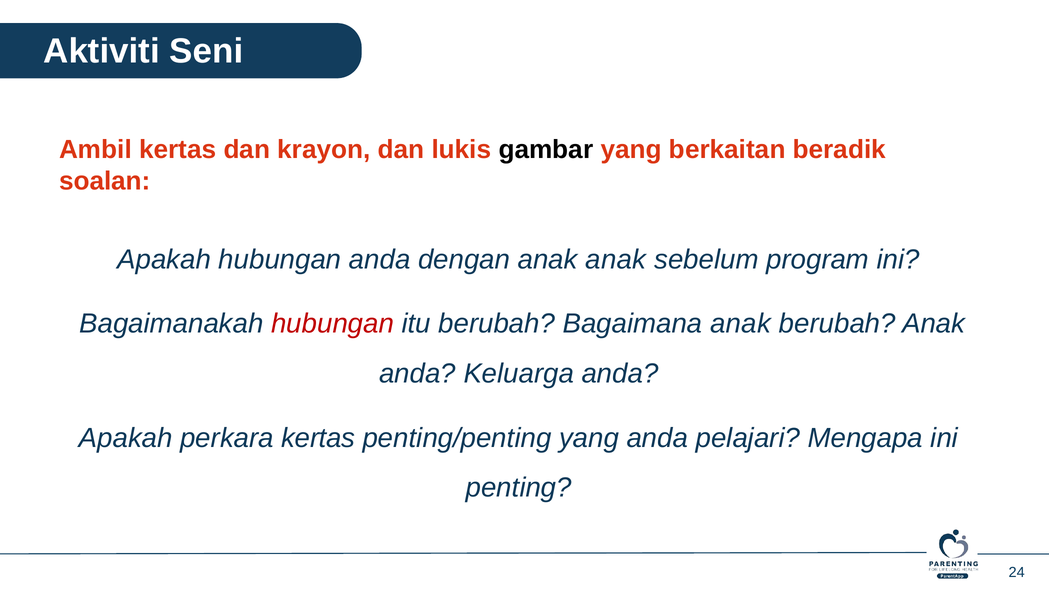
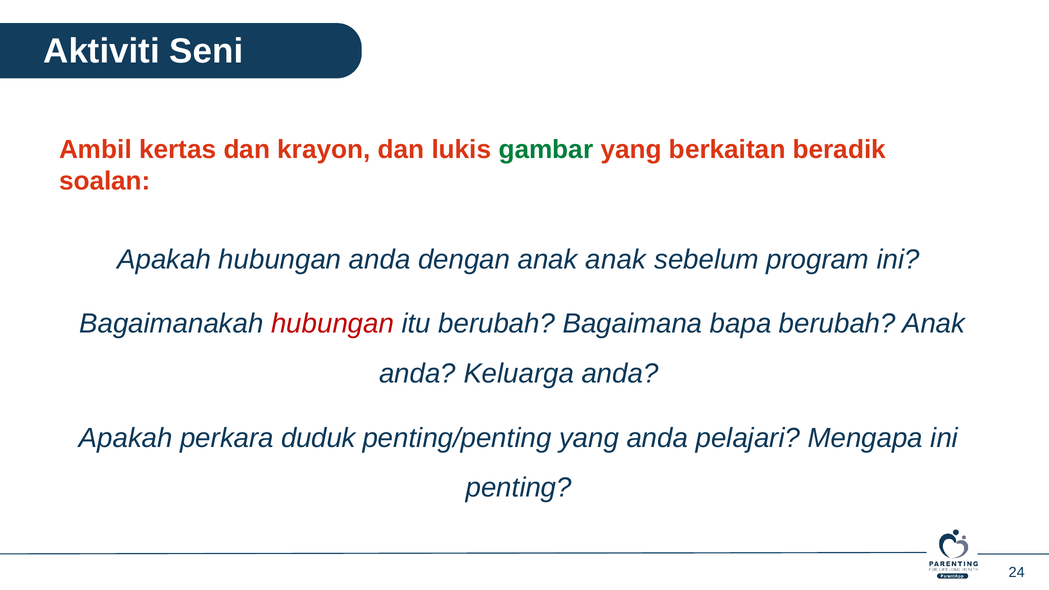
gambar colour: black -> green
Bagaimana anak: anak -> bapa
perkara kertas: kertas -> duduk
